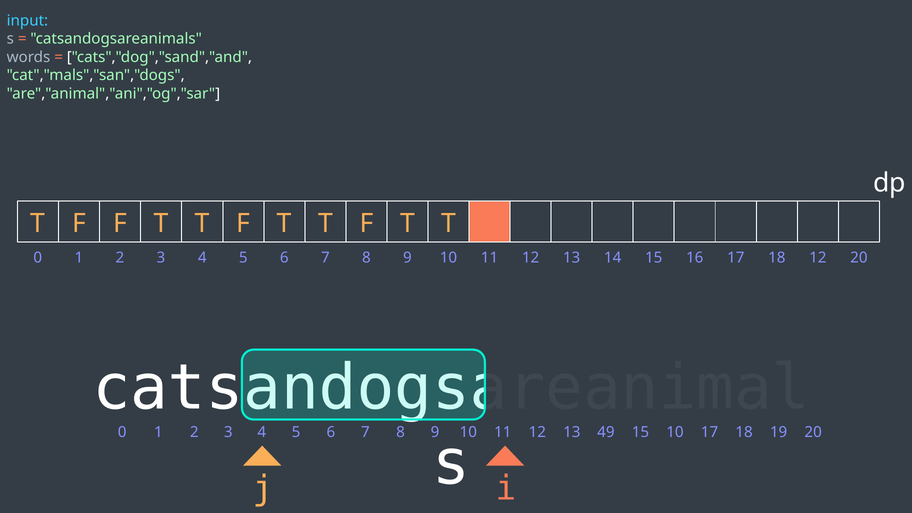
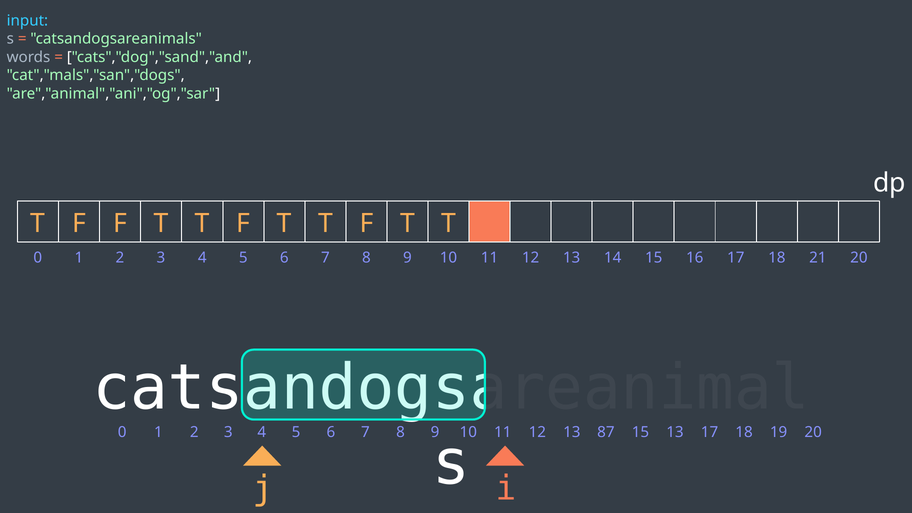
18 12: 12 -> 21
49: 49 -> 87
15 10: 10 -> 13
